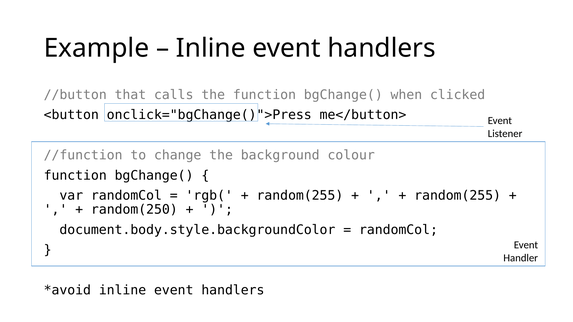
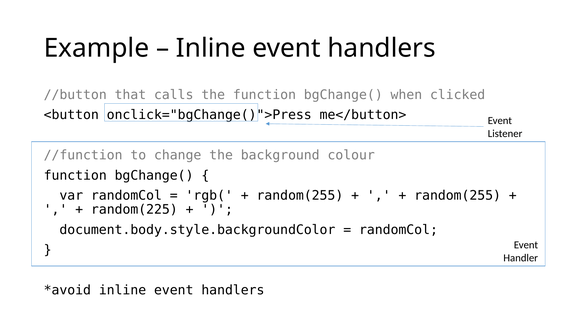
random(250: random(250 -> random(225
